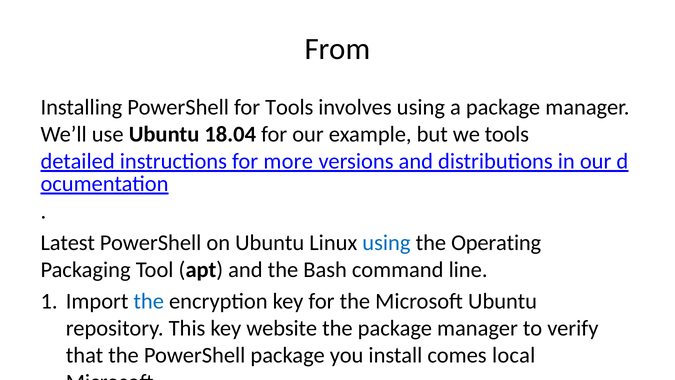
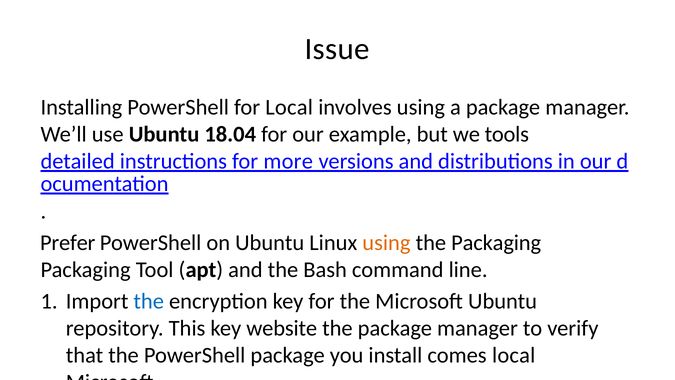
From: From -> Issue
for Tools: Tools -> Local
Latest: Latest -> Prefer
using at (386, 243) colour: blue -> orange
the Operating: Operating -> Packaging
